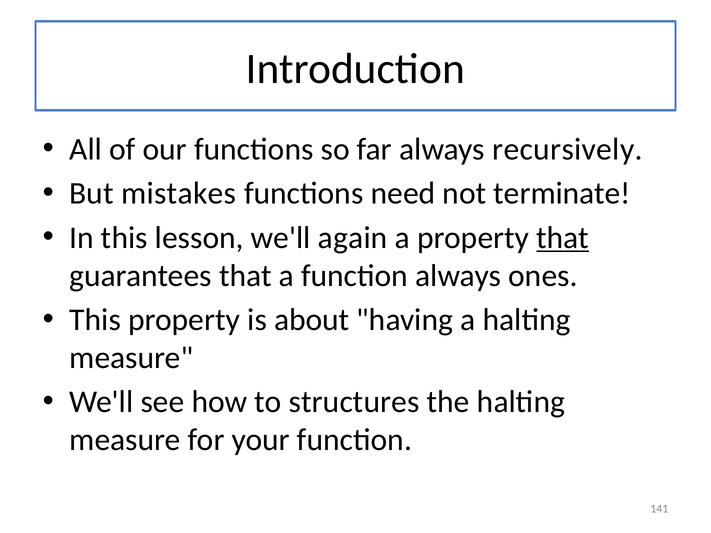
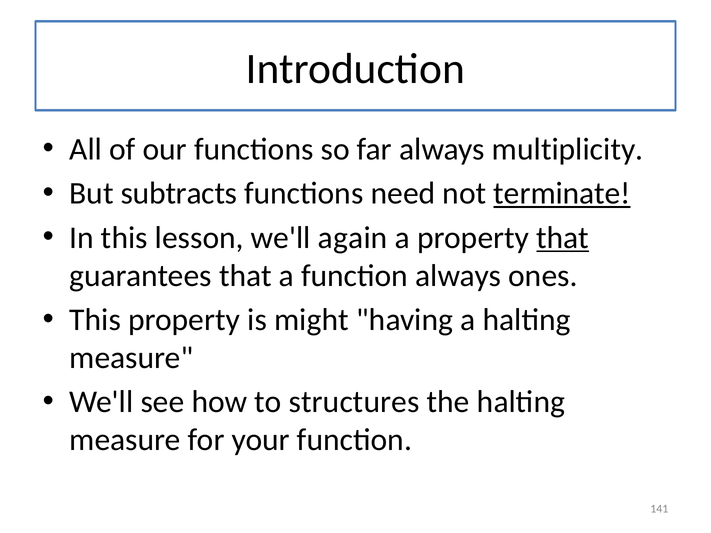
recursively: recursively -> multiplicity
mistakes: mistakes -> subtracts
terminate underline: none -> present
about: about -> might
